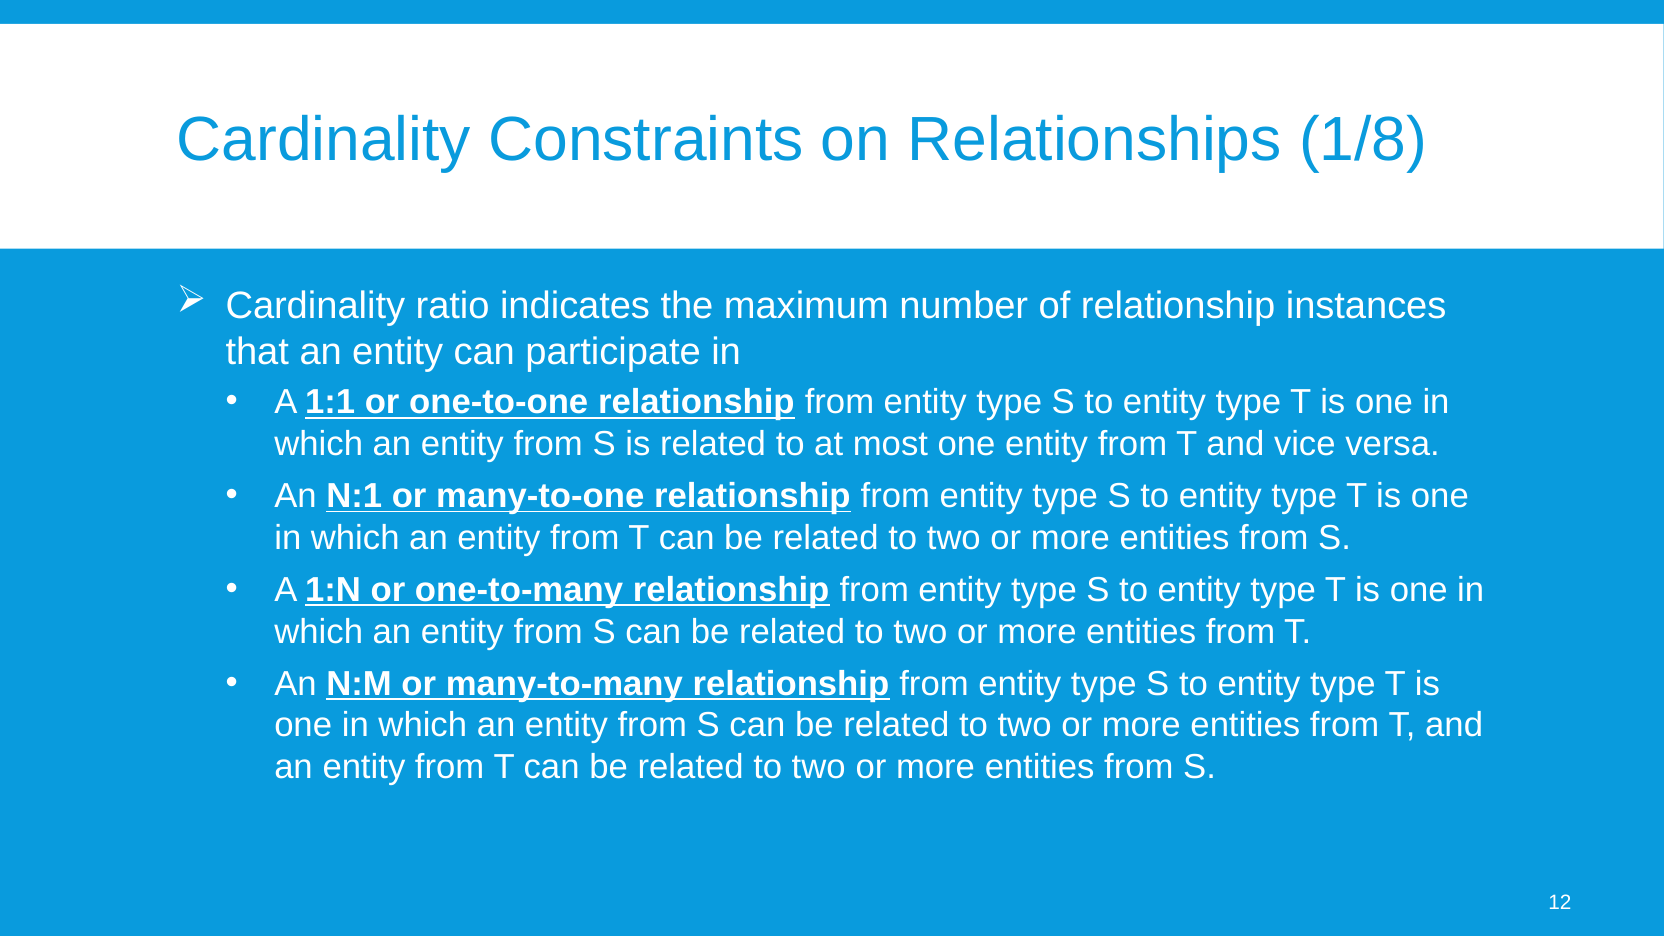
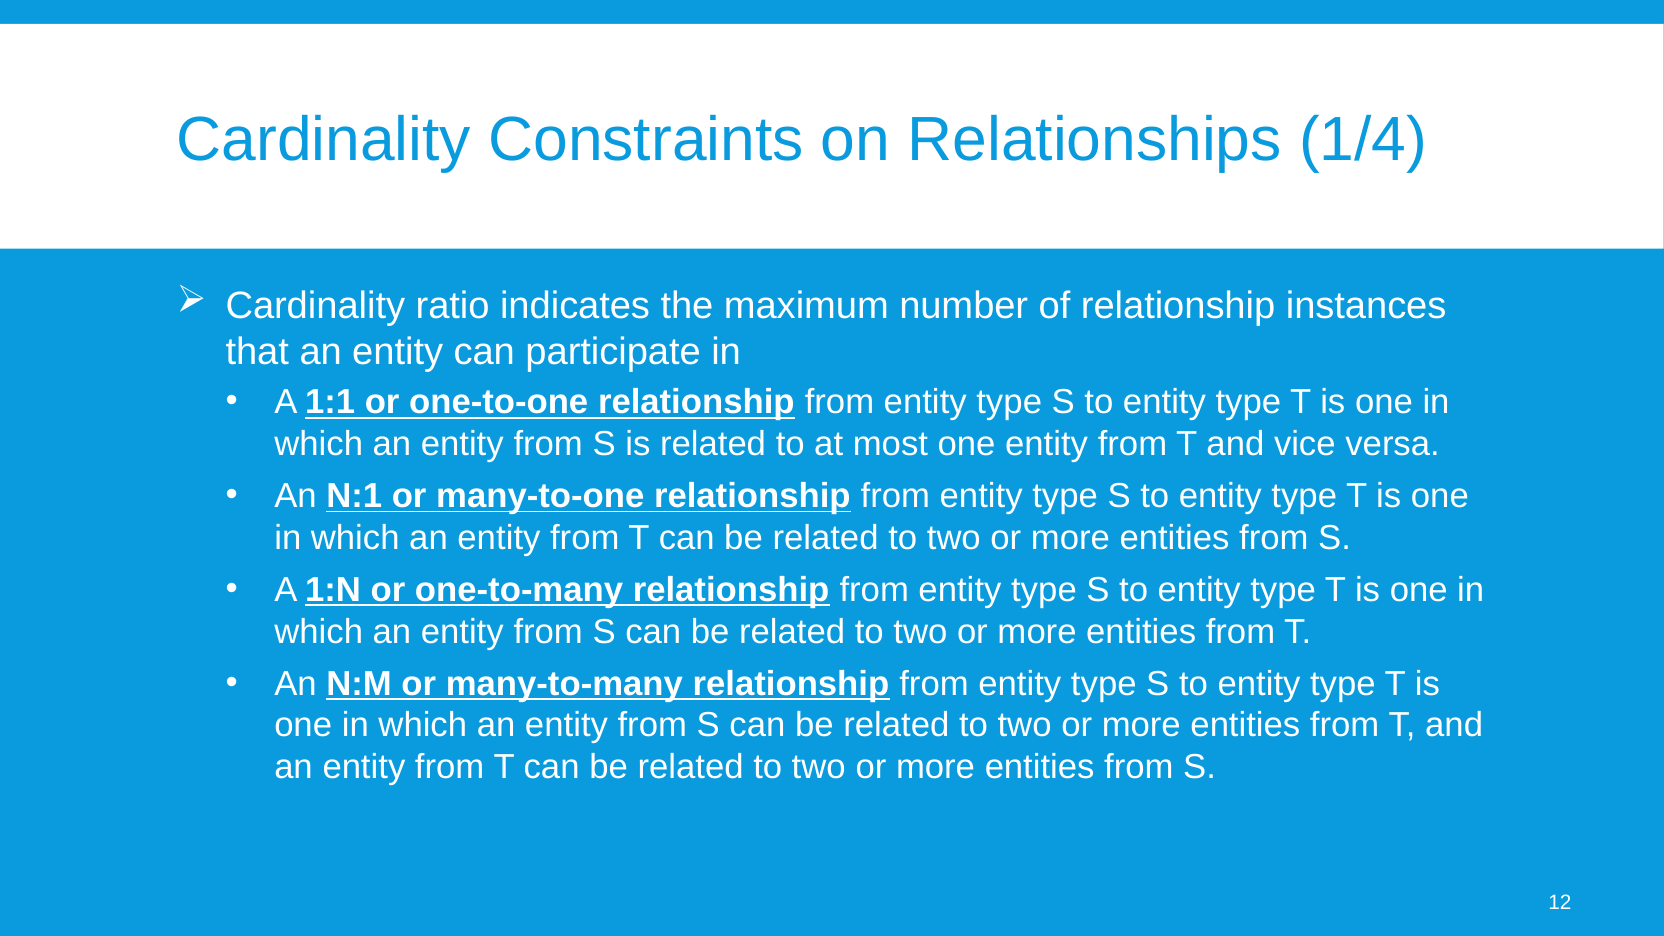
1/8: 1/8 -> 1/4
